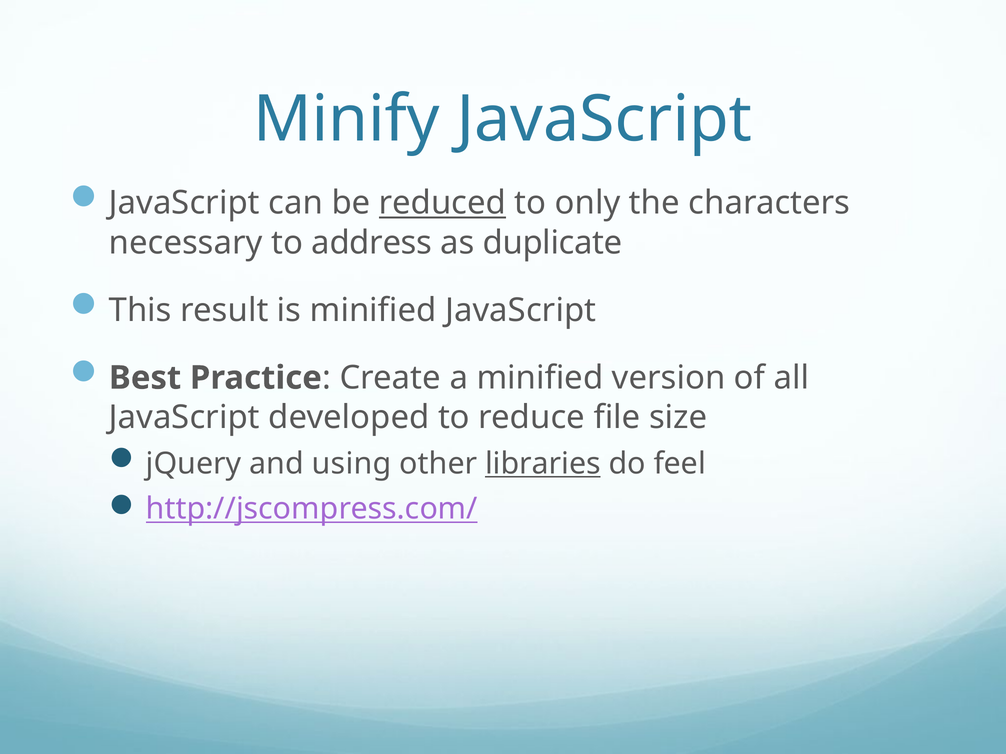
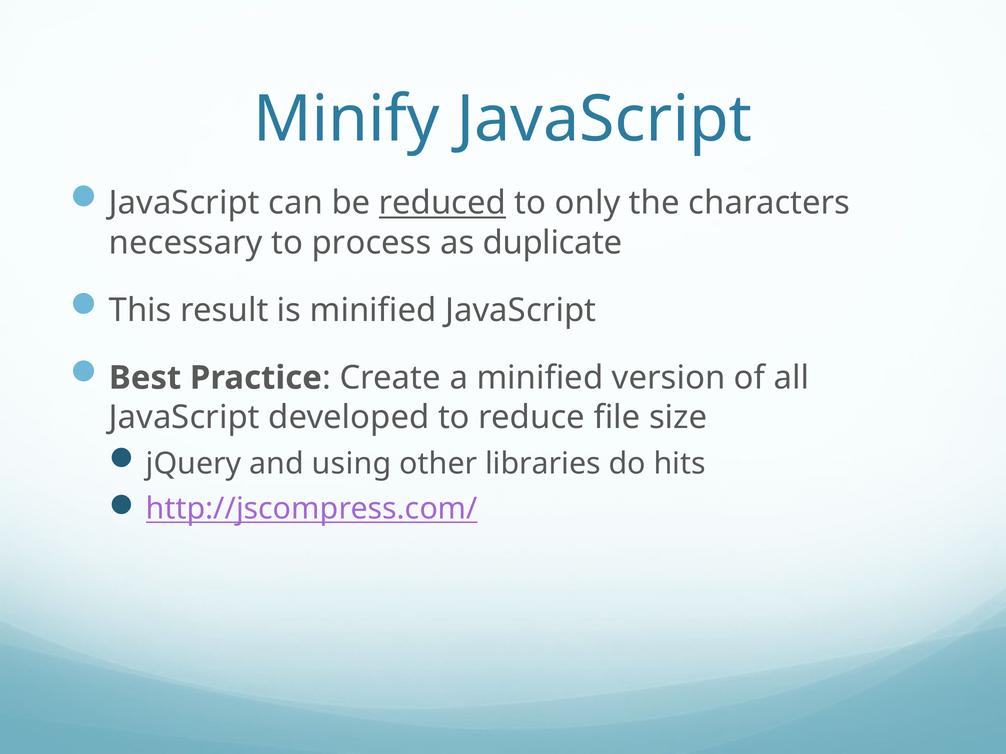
address: address -> process
libraries underline: present -> none
feel: feel -> hits
